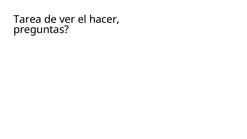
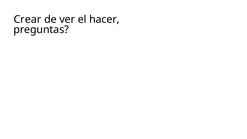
Tarea: Tarea -> Crear
